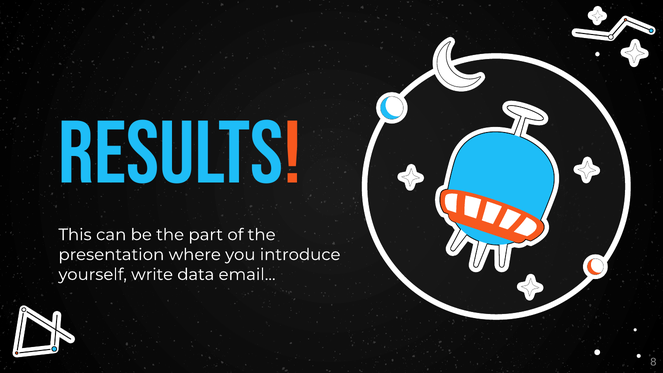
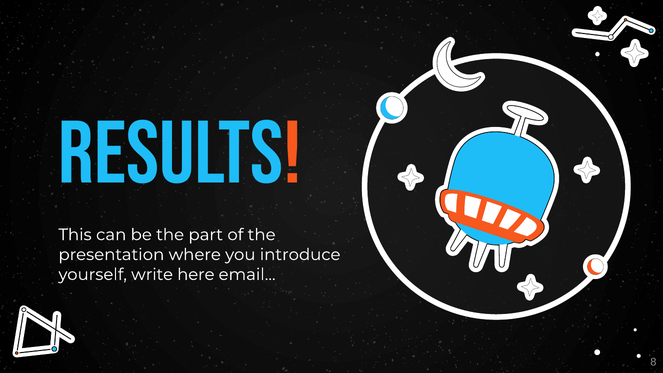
data: data -> here
